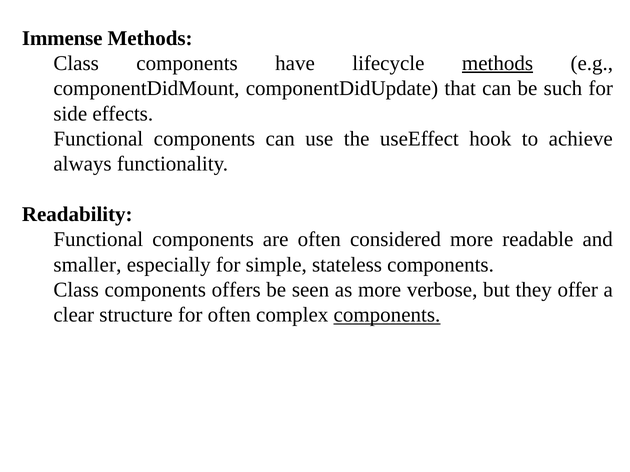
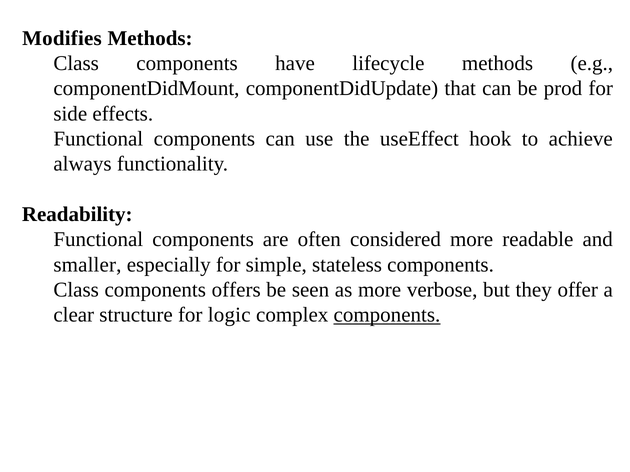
Immense: Immense -> Modifies
methods at (497, 63) underline: present -> none
such: such -> prod
for often: often -> logic
